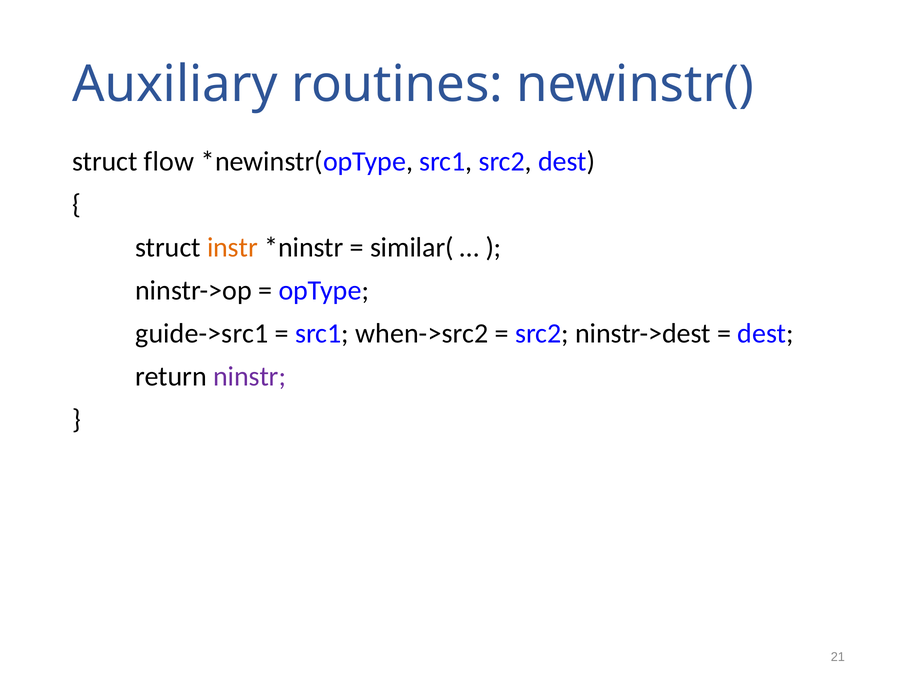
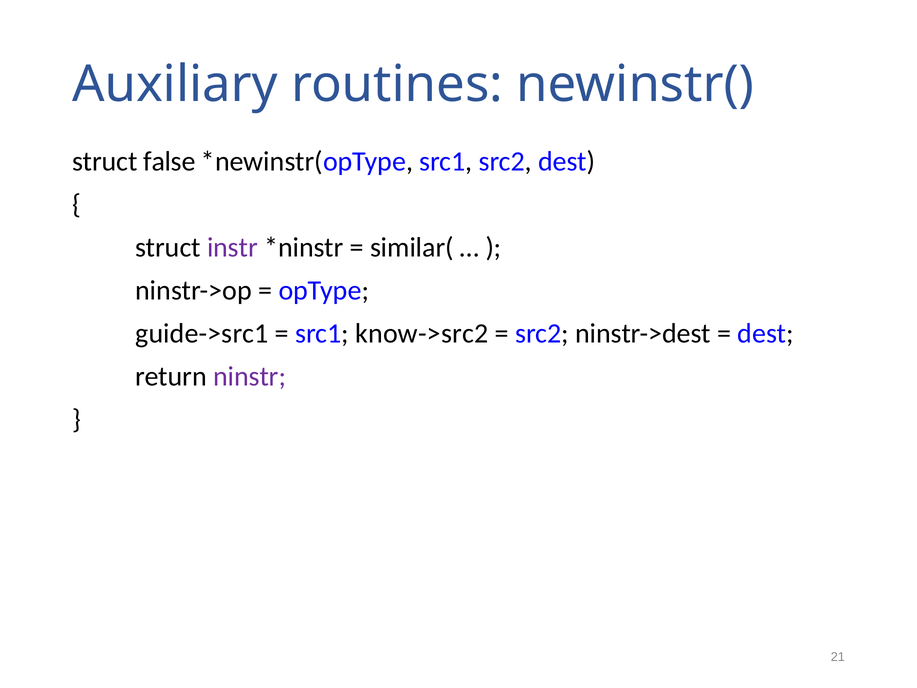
flow: flow -> false
instr colour: orange -> purple
when->src2: when->src2 -> know->src2
